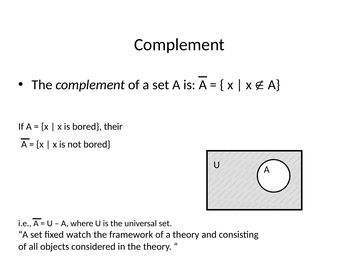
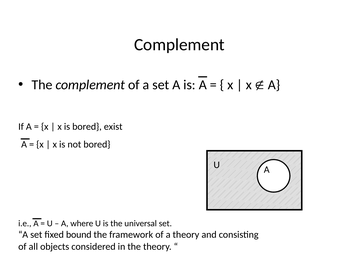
their: their -> exist
watch: watch -> bound
